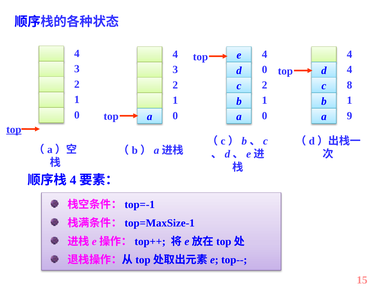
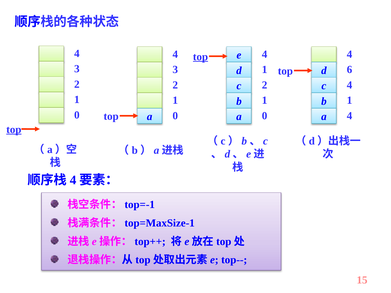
top at (200, 57) underline: none -> present
d 0: 0 -> 1
d 4: 4 -> 6
c 8: 8 -> 4
a 9: 9 -> 4
